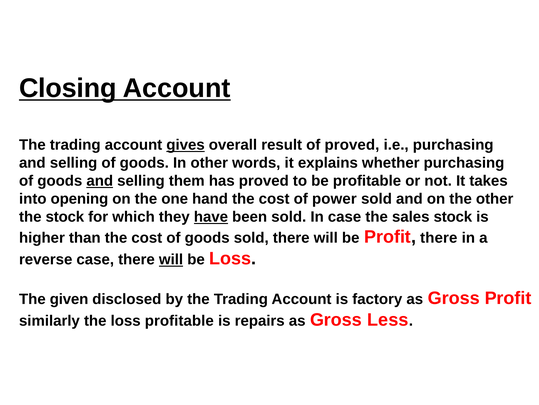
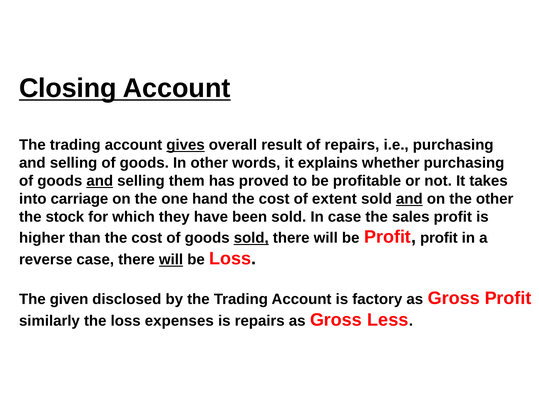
of proved: proved -> repairs
opening: opening -> carriage
power: power -> extent
and at (409, 199) underline: none -> present
have underline: present -> none
sales stock: stock -> profit
sold at (251, 238) underline: none -> present
Profit there: there -> profit
loss profitable: profitable -> expenses
